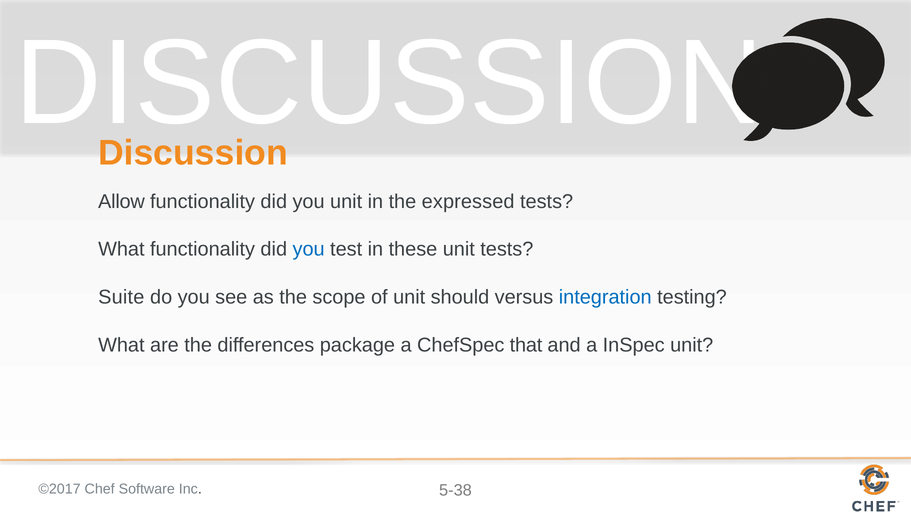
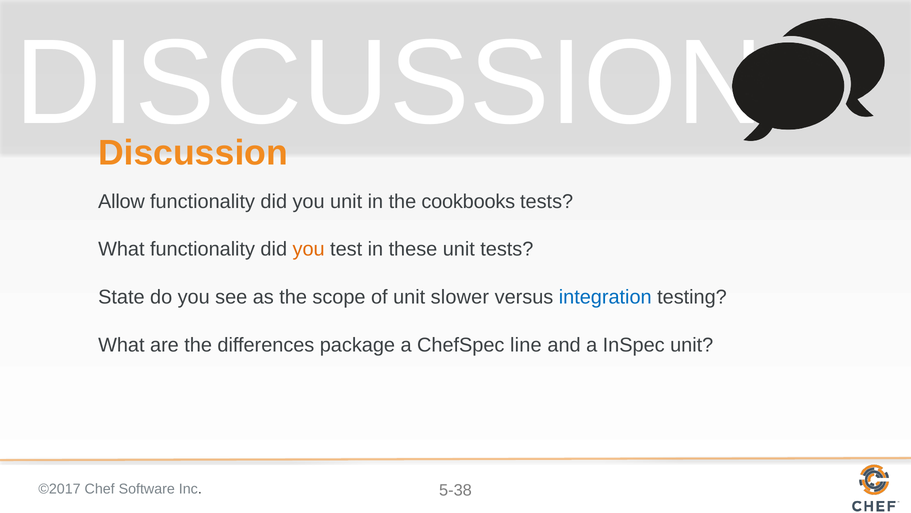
expressed: expressed -> cookbooks
you at (309, 249) colour: blue -> orange
Suite: Suite -> State
should: should -> slower
that: that -> line
